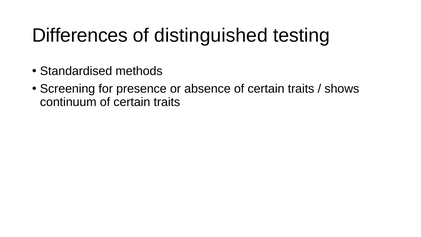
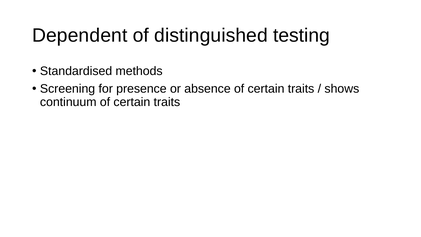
Differences: Differences -> Dependent
